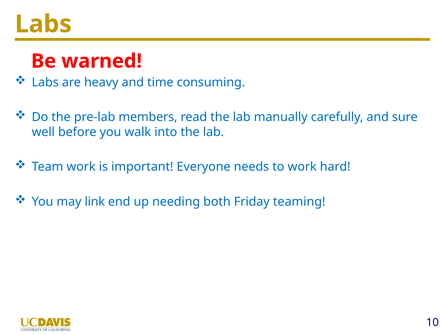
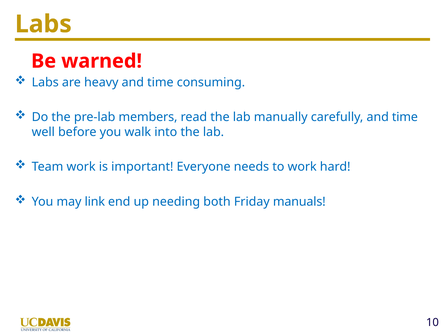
carefully and sure: sure -> time
teaming: teaming -> manuals
